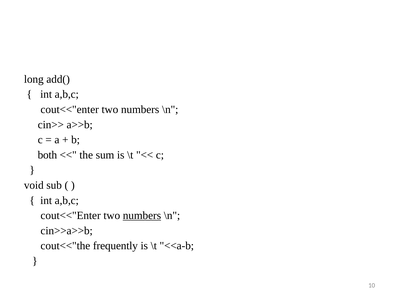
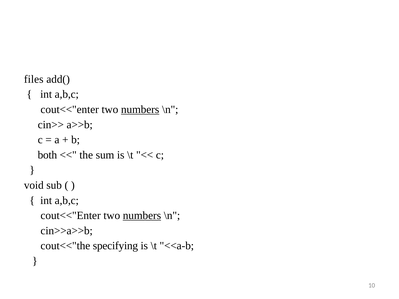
long: long -> files
numbers at (140, 110) underline: none -> present
frequently: frequently -> specifying
